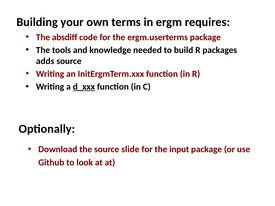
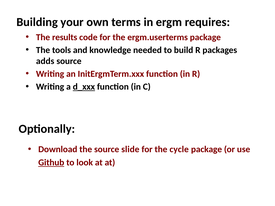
absdiff: absdiff -> results
input: input -> cycle
Github underline: none -> present
